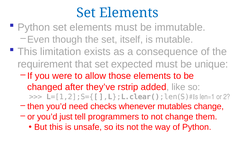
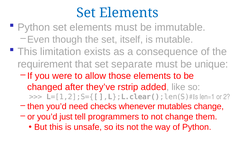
expected: expected -> separate
